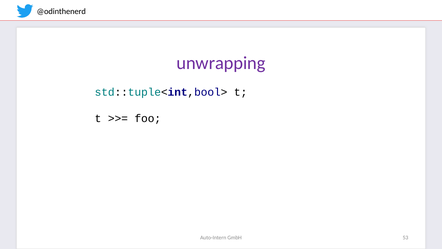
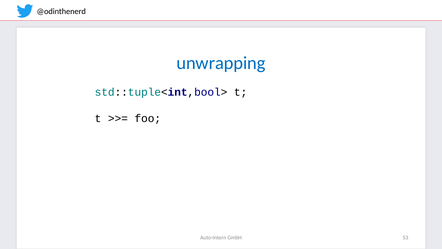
unwrapping colour: purple -> blue
